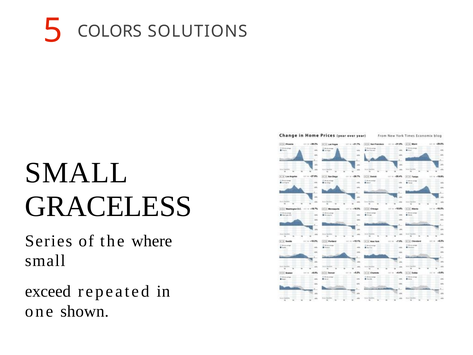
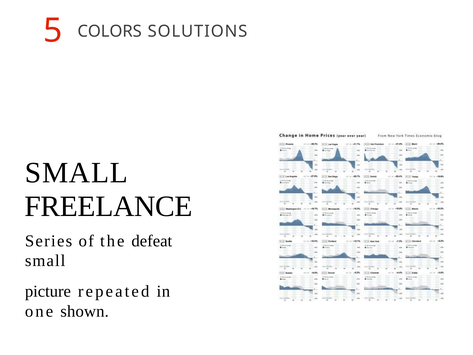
GRACELESS: GRACELESS -> FREELANCE
where: where -> defeat
exceed: exceed -> picture
